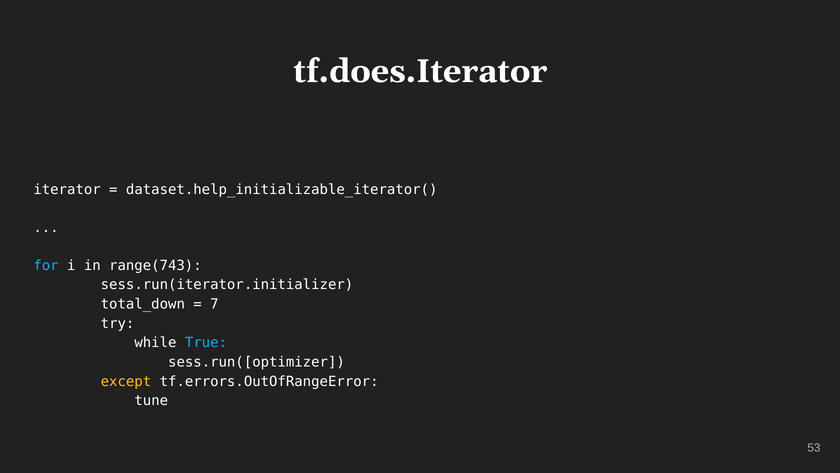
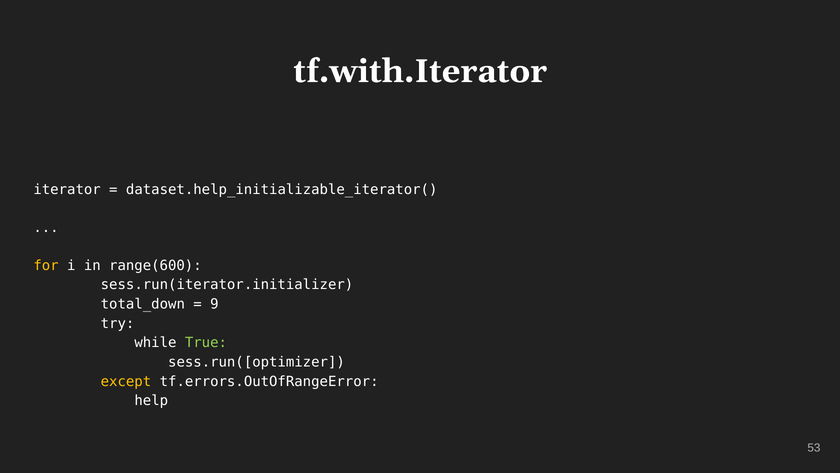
tf.does.Iterator: tf.does.Iterator -> tf.with.Iterator
for colour: light blue -> yellow
range(743: range(743 -> range(600
7: 7 -> 9
True colour: light blue -> light green
tune: tune -> help
